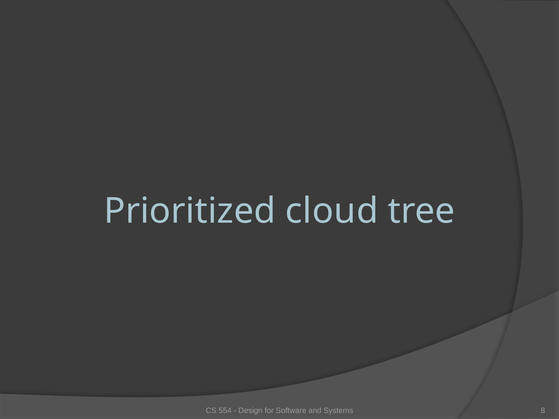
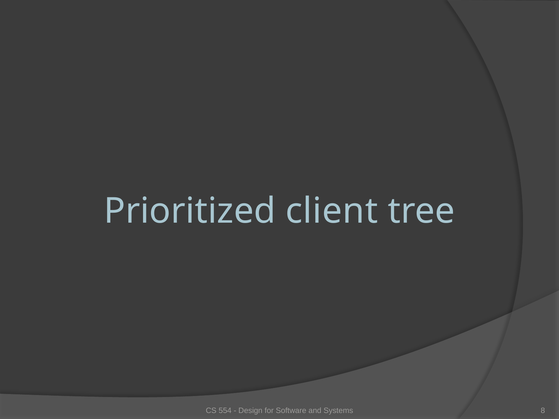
cloud: cloud -> client
